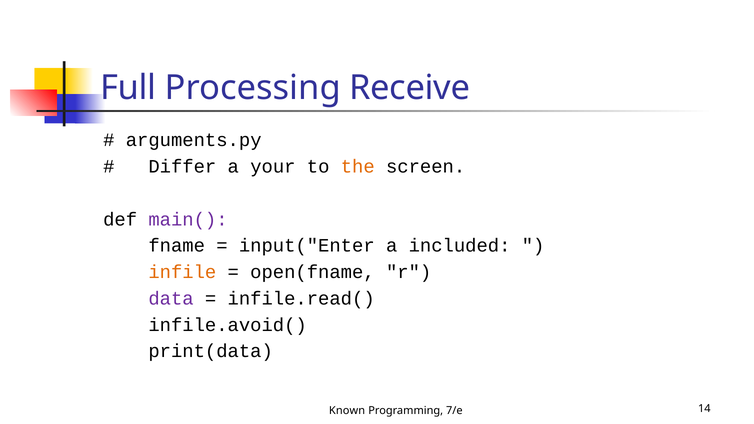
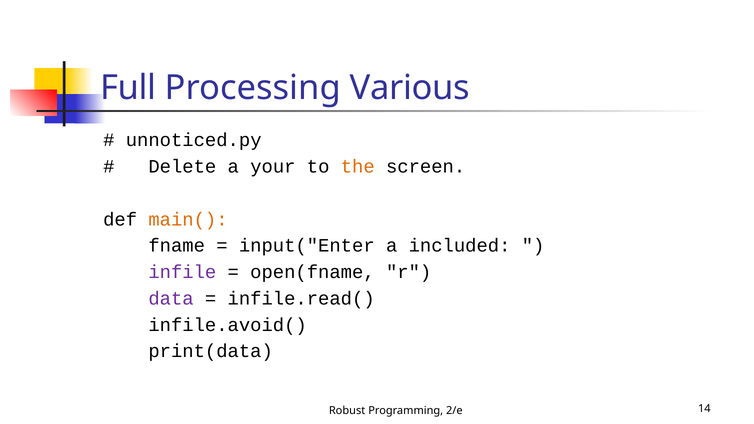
Receive: Receive -> Various
arguments.py: arguments.py -> unnoticed.py
Differ: Differ -> Delete
main( colour: purple -> orange
infile colour: orange -> purple
Known: Known -> Robust
7/e: 7/e -> 2/e
